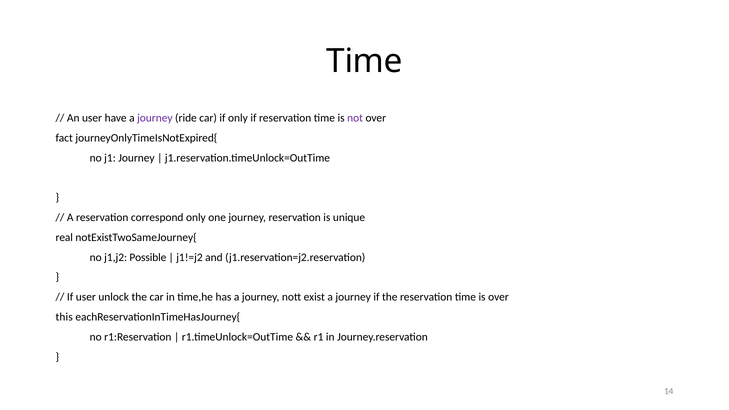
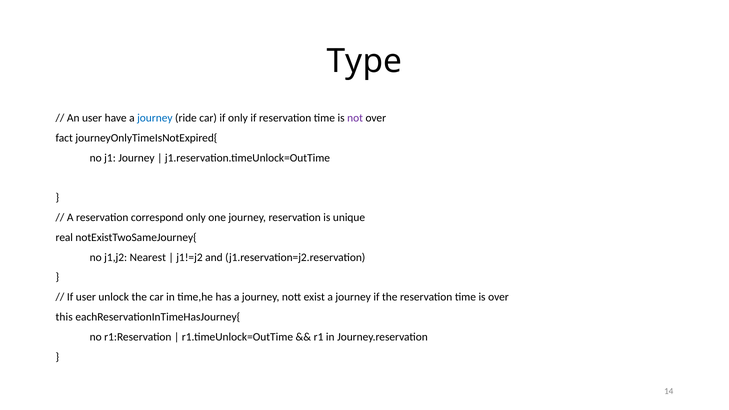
Time at (365, 61): Time -> Type
journey at (155, 118) colour: purple -> blue
Possible: Possible -> Nearest
